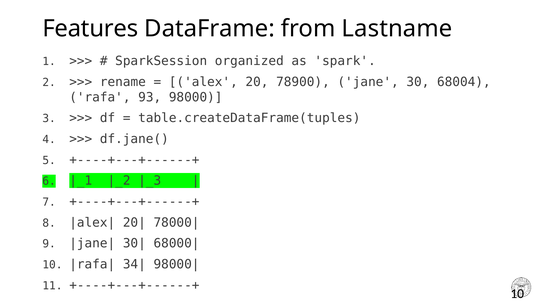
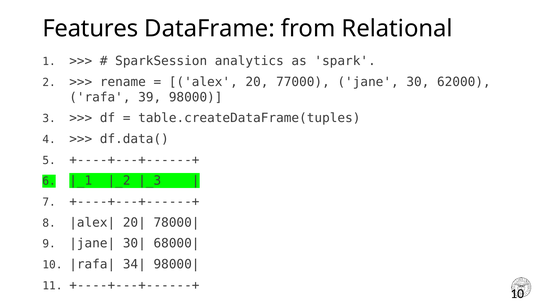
Lastname: Lastname -> Relational
organized: organized -> analytics
78900: 78900 -> 77000
68004: 68004 -> 62000
93: 93 -> 39
df.jane(: df.jane( -> df.data(
